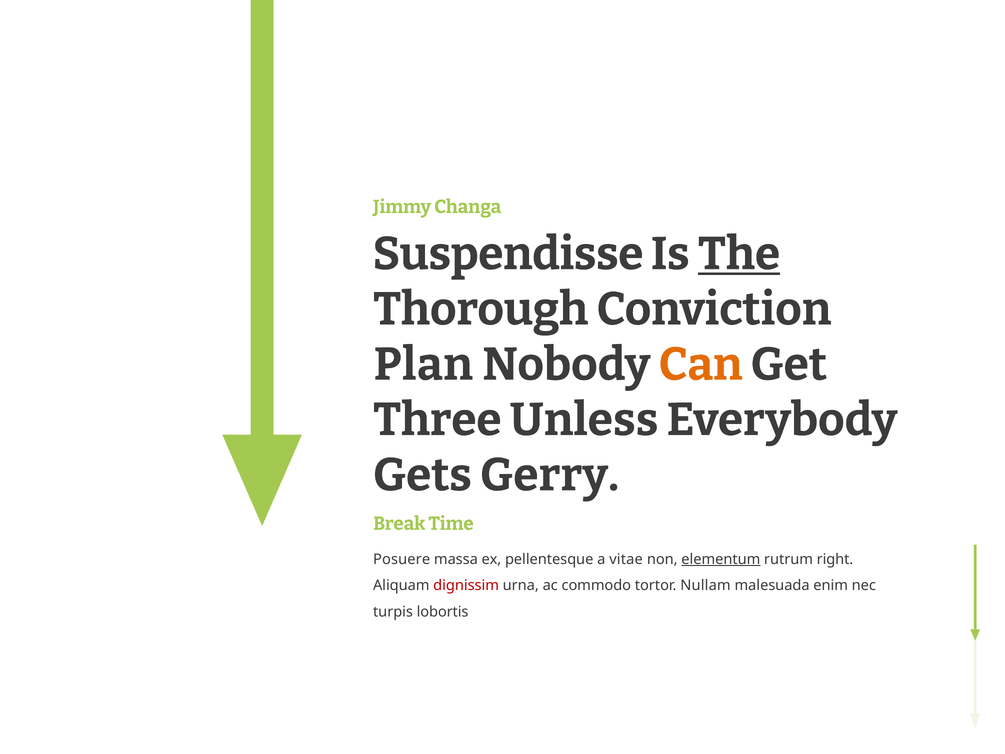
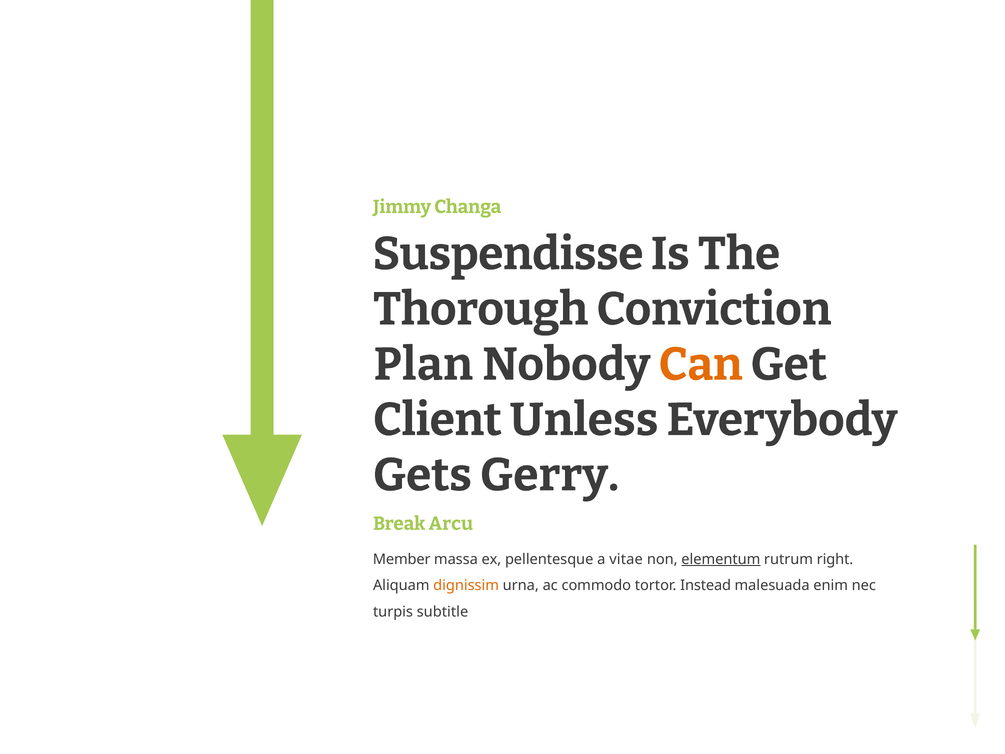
The underline: present -> none
Three: Three -> Client
Time: Time -> Arcu
Posuere: Posuere -> Member
dignissim colour: red -> orange
Nullam: Nullam -> Instead
lobortis: lobortis -> subtitle
